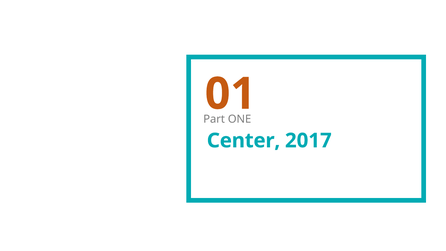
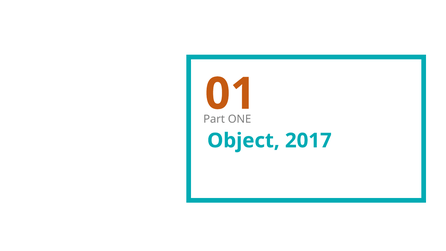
Center: Center -> Object
